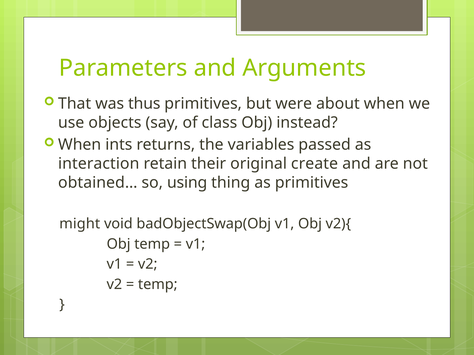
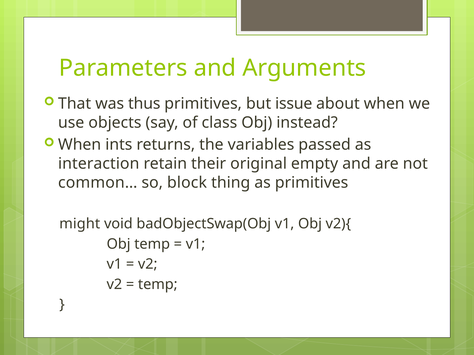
were: were -> issue
create: create -> empty
obtained…: obtained… -> common…
using: using -> block
